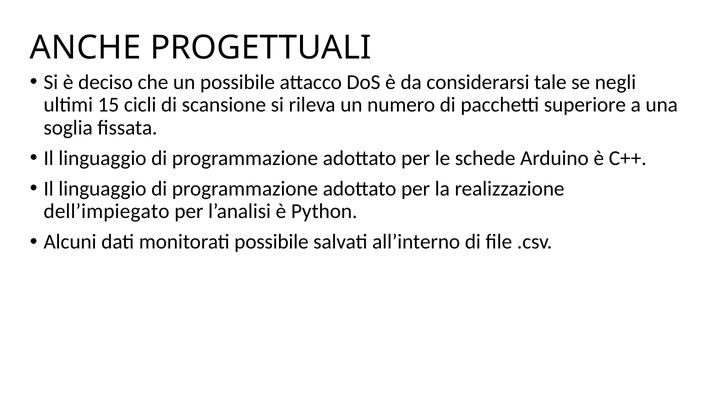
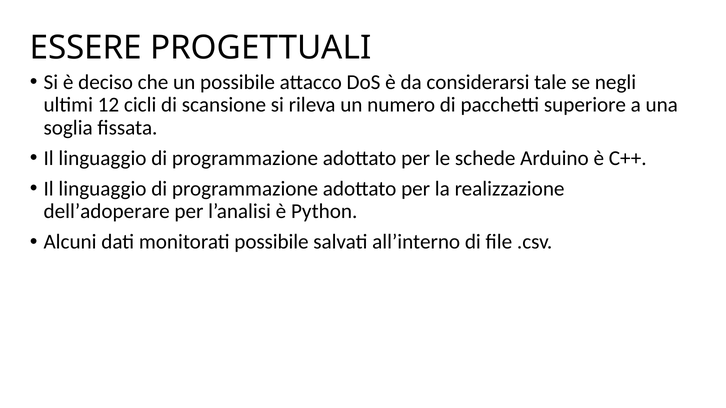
ANCHE: ANCHE -> ESSERE
15: 15 -> 12
dell’impiegato: dell’impiegato -> dell’adoperare
